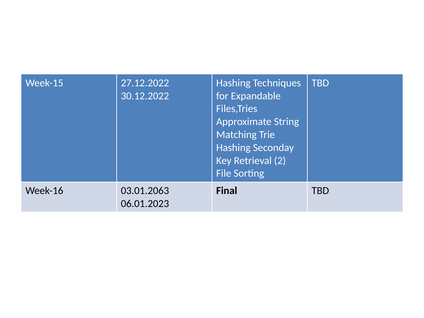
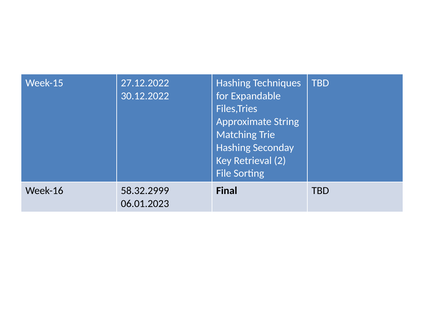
03.01.2063: 03.01.2063 -> 58.32.2999
